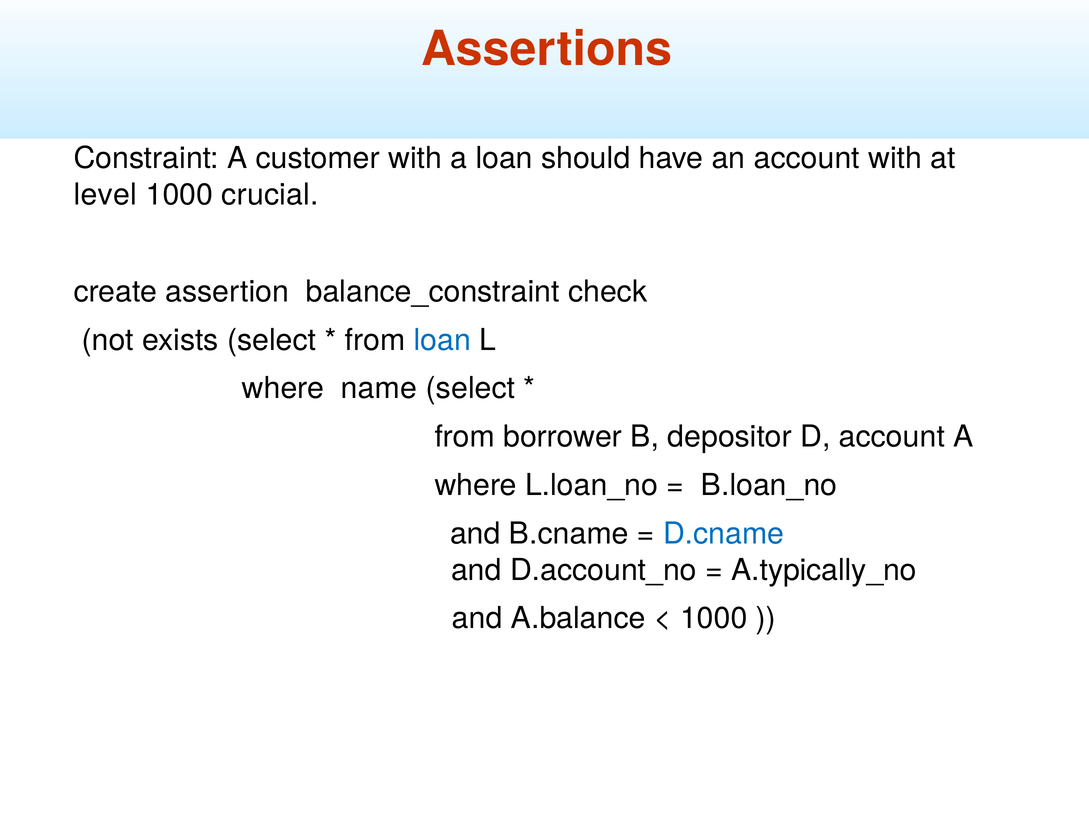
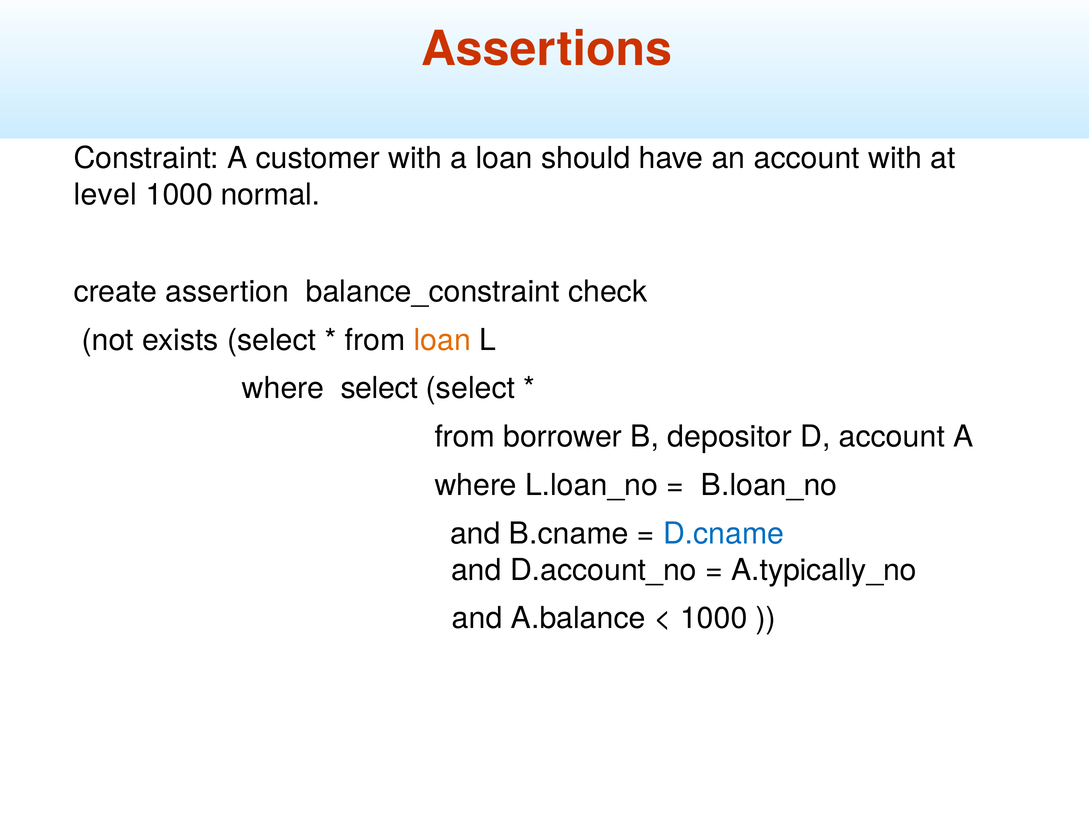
crucial: crucial -> normal
loan at (442, 340) colour: blue -> orange
where name: name -> select
